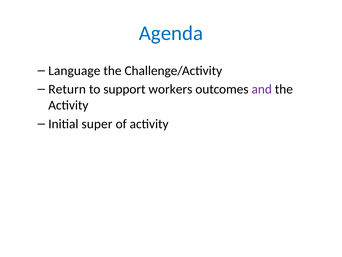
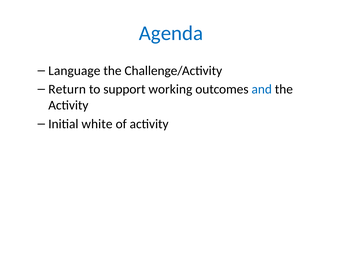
workers: workers -> working
and colour: purple -> blue
super: super -> white
